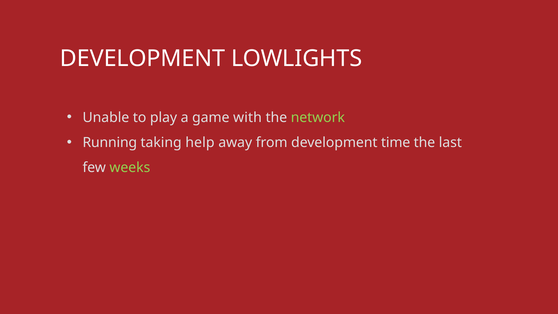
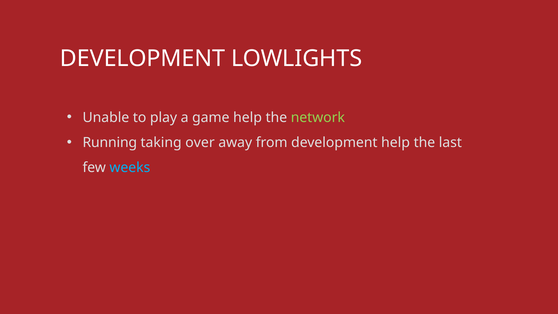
game with: with -> help
help: help -> over
development time: time -> help
weeks colour: light green -> light blue
